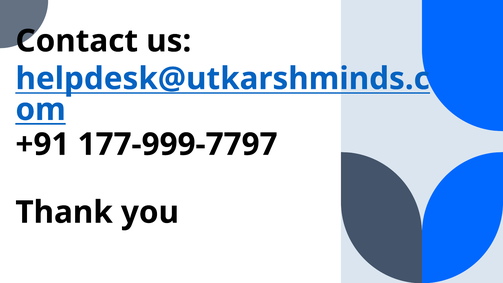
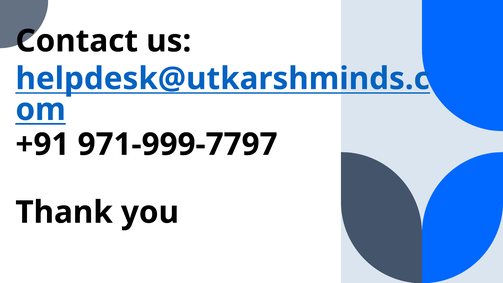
177-999-7797: 177-999-7797 -> 971-999-7797
